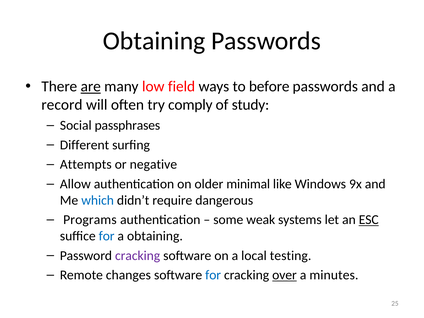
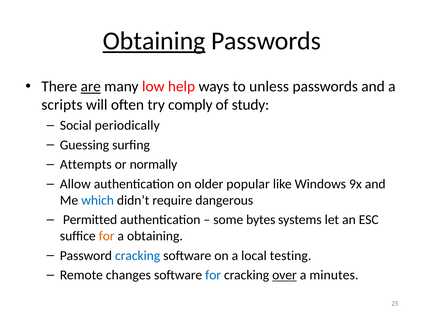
Obtaining at (154, 41) underline: none -> present
field: field -> help
before: before -> unless
record: record -> scripts
passphrases: passphrases -> periodically
Different: Different -> Guessing
negative: negative -> normally
minimal: minimal -> popular
Programs: Programs -> Permitted
weak: weak -> bytes
ESC underline: present -> none
for at (107, 236) colour: blue -> orange
cracking at (138, 256) colour: purple -> blue
